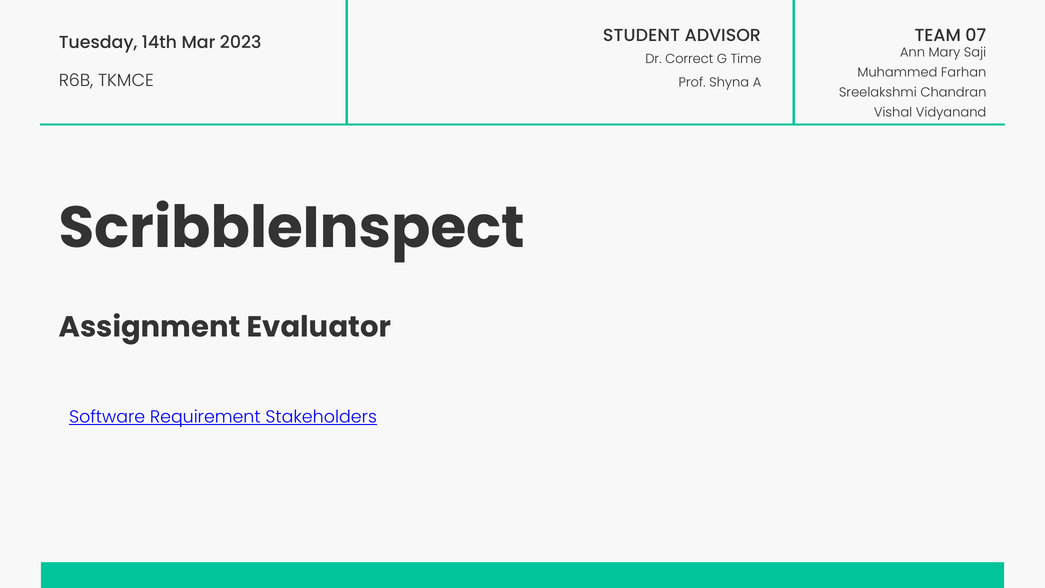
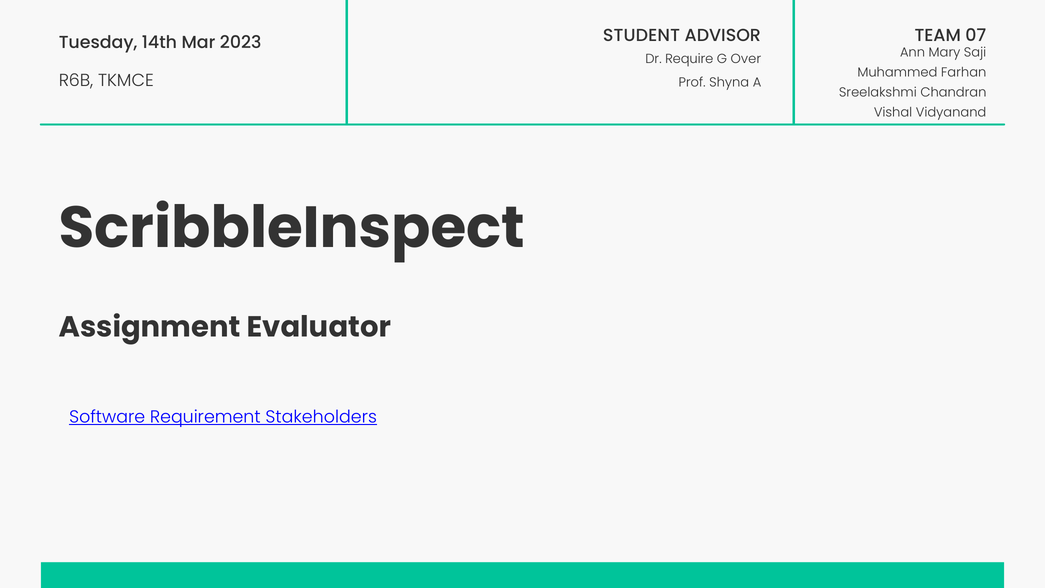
Correct: Correct -> Require
Time: Time -> Over
